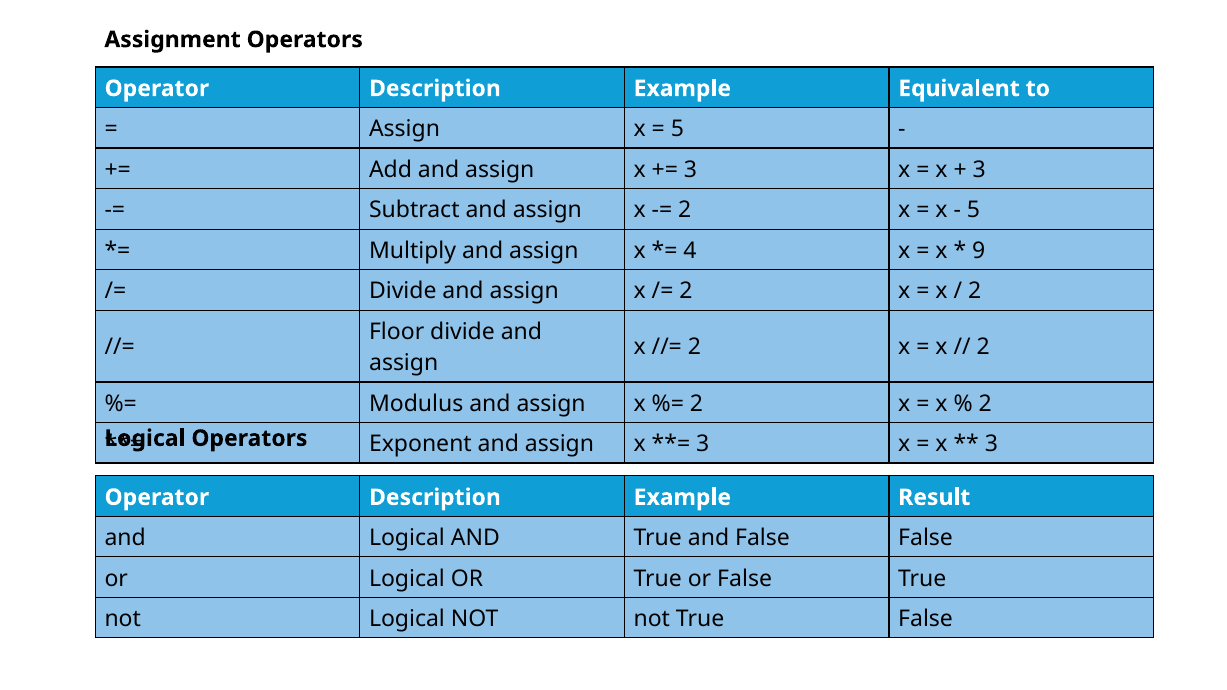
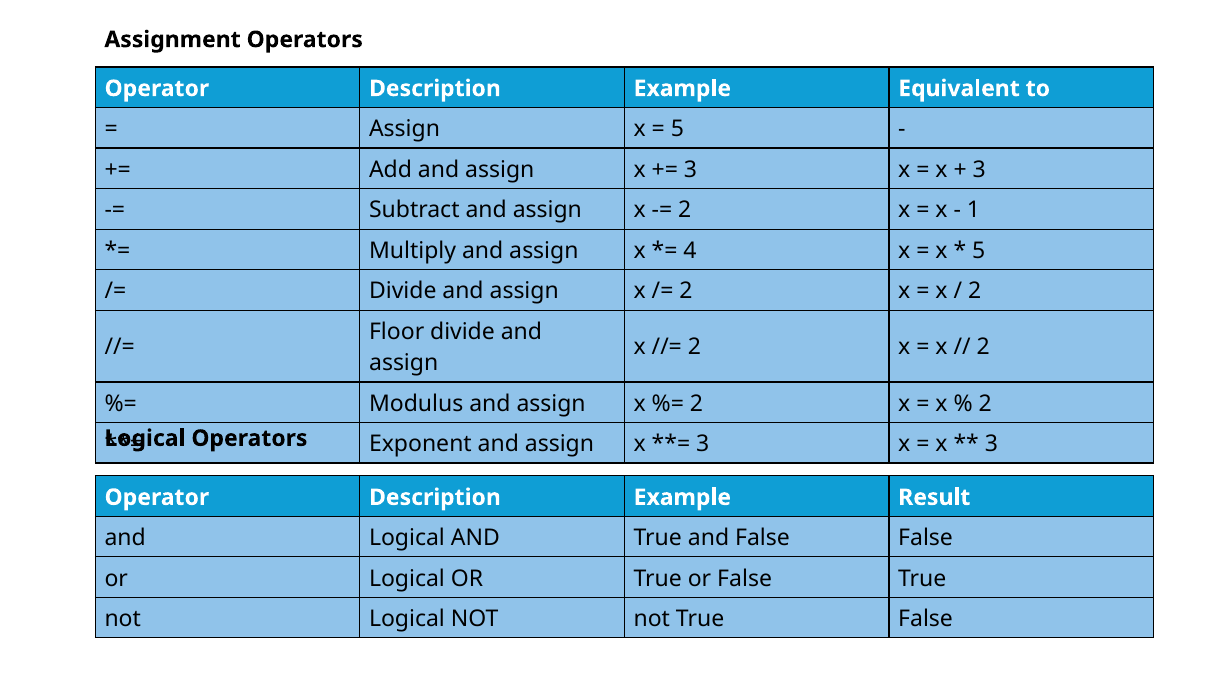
5 at (973, 210): 5 -> 1
9 at (979, 251): 9 -> 5
